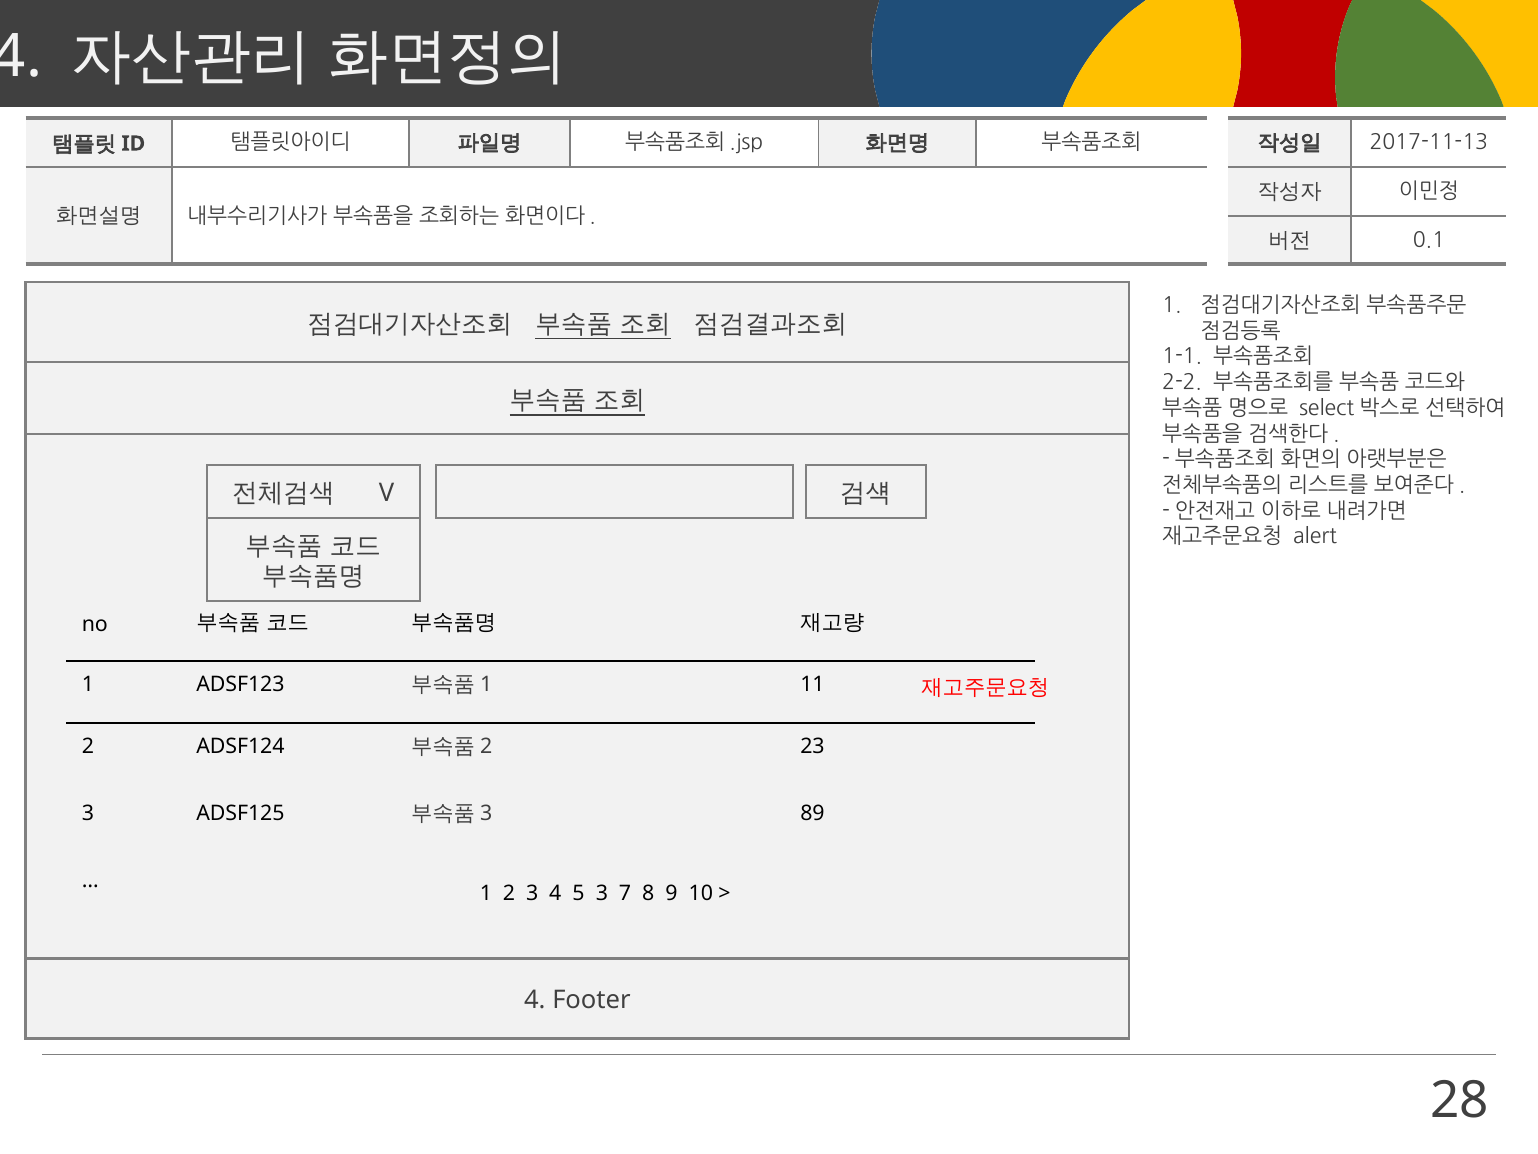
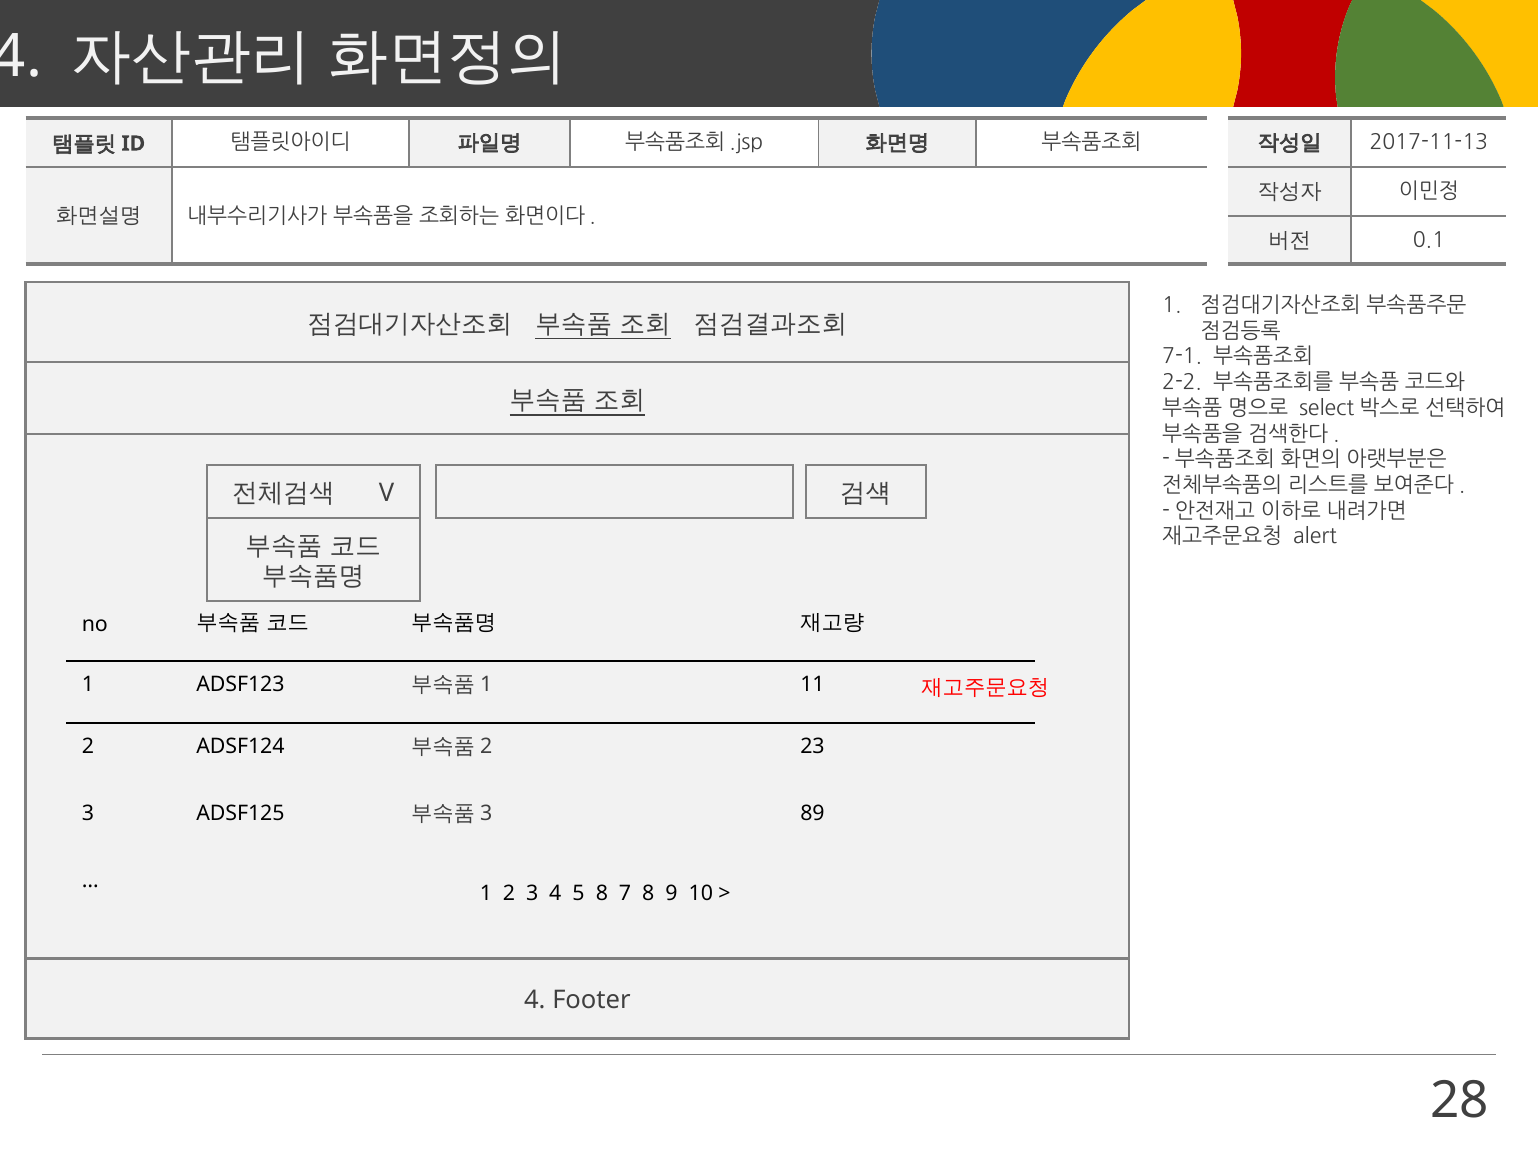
1-1: 1-1 -> 7-1
5 3: 3 -> 8
